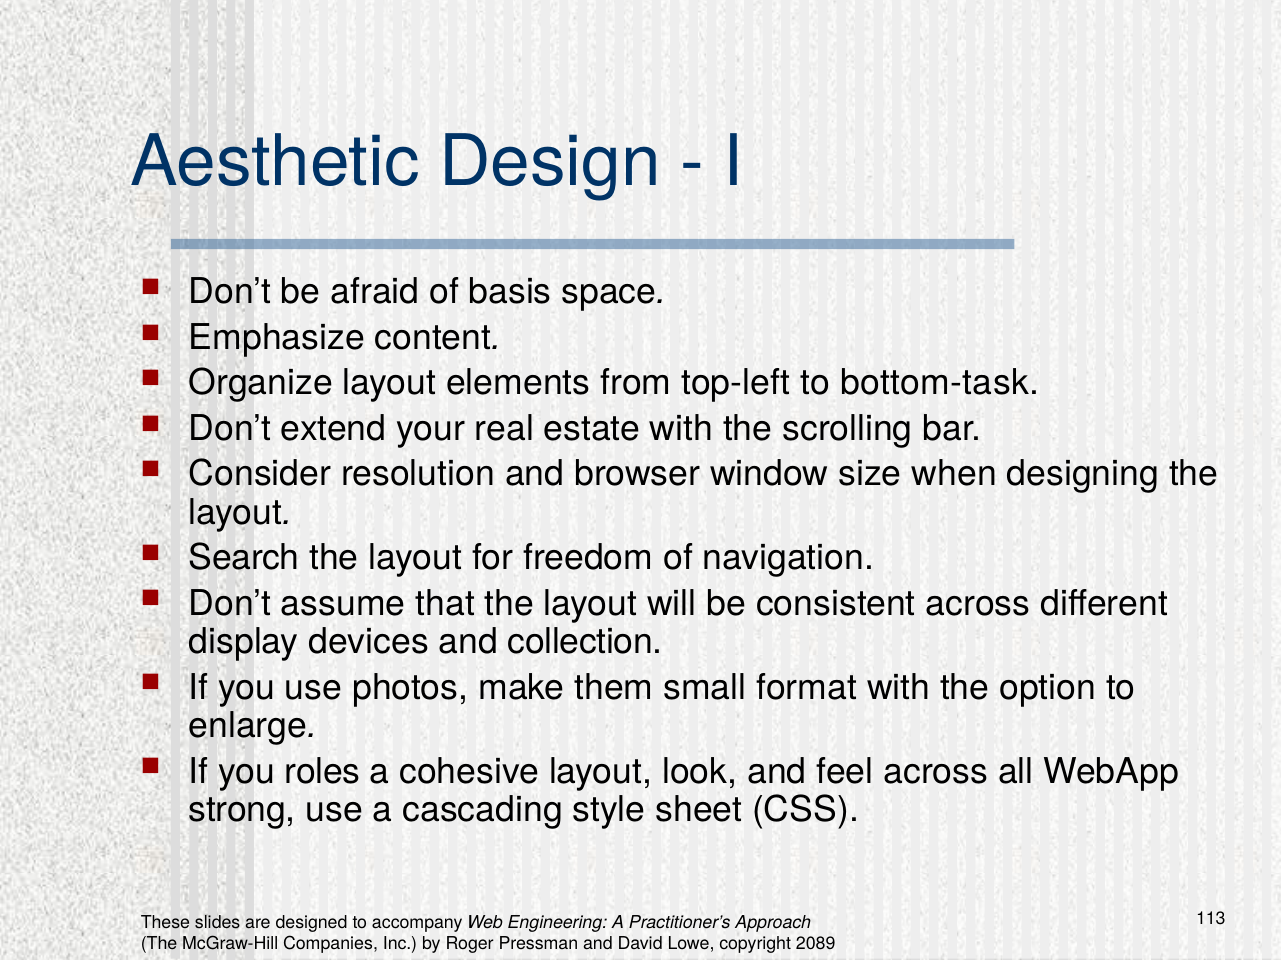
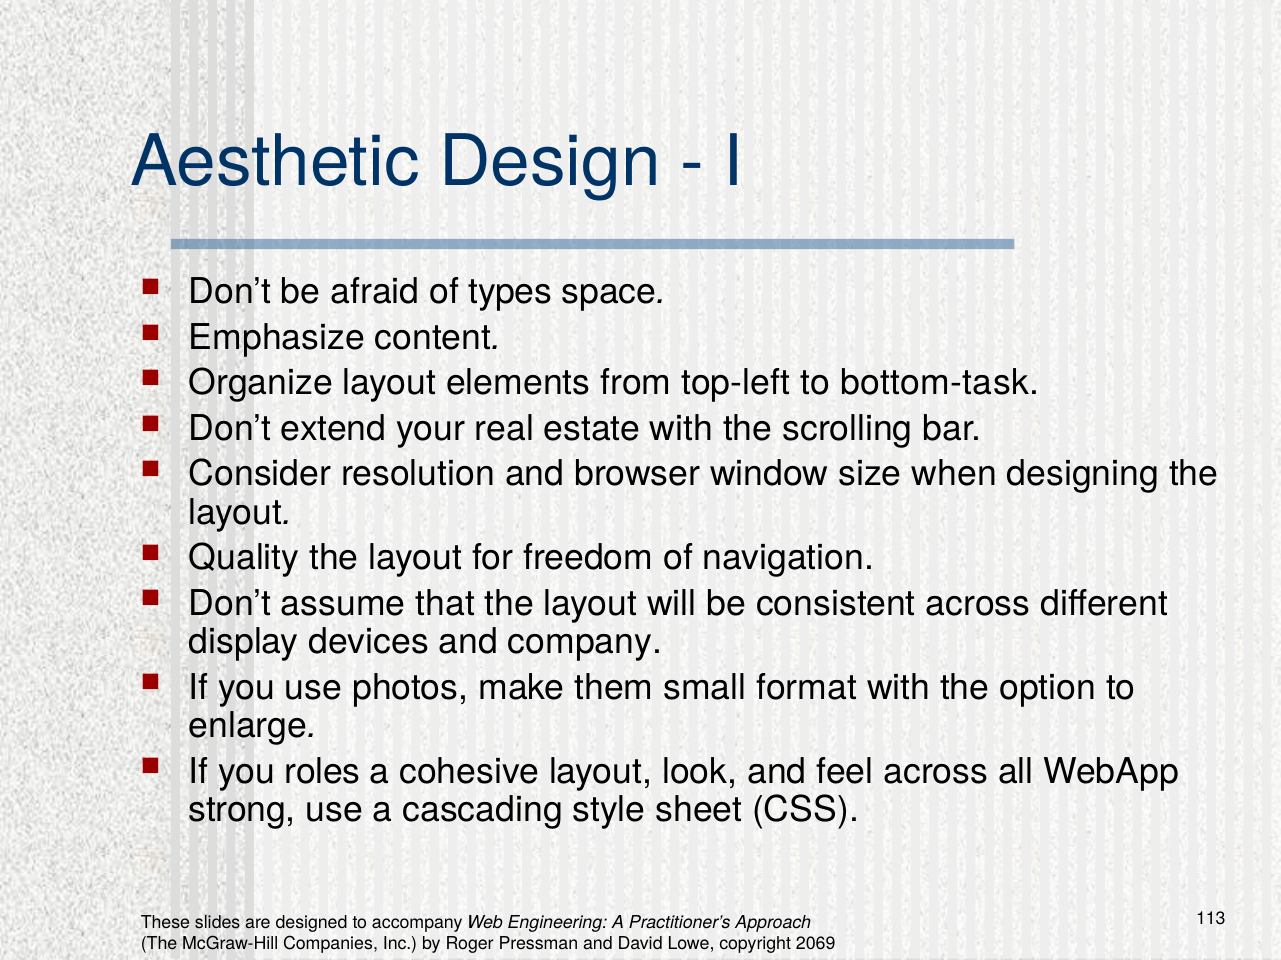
basis: basis -> types
Search: Search -> Quality
collection: collection -> company
2089: 2089 -> 2069
